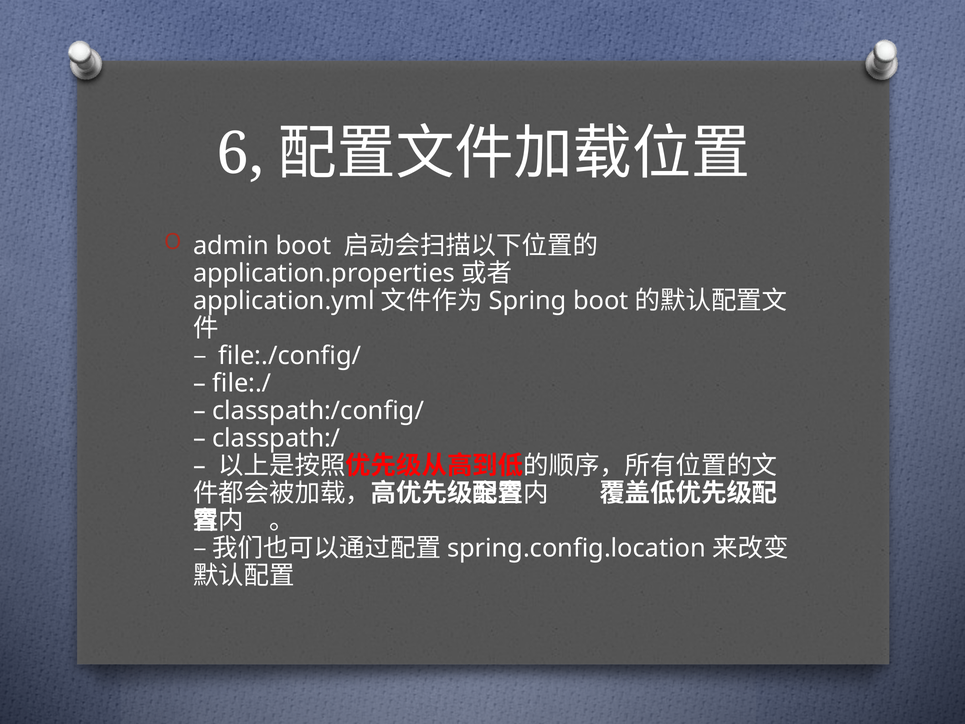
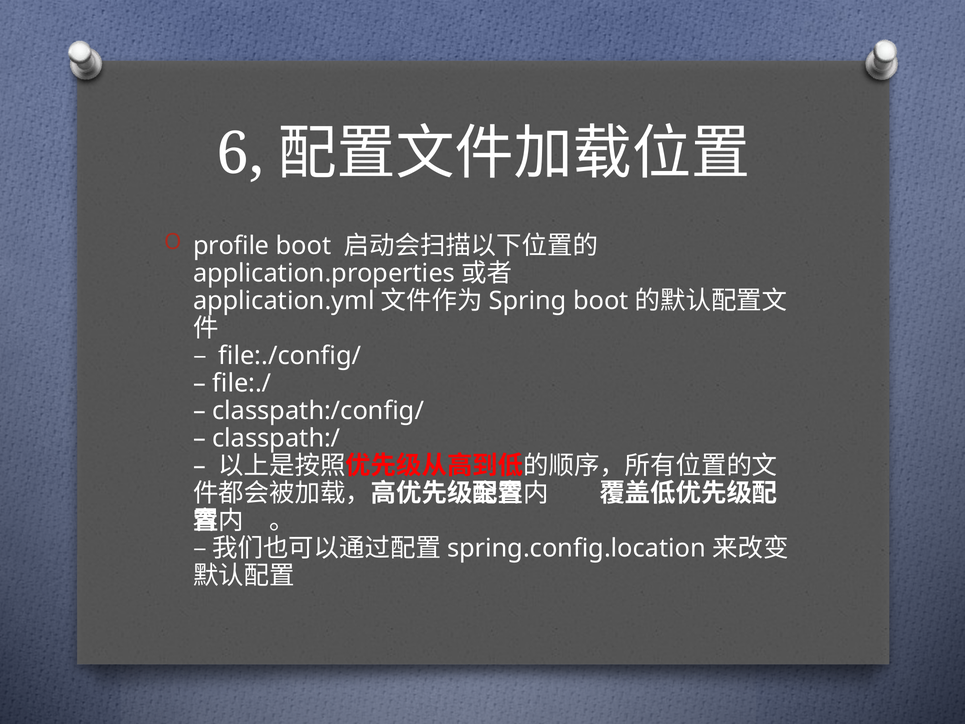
admin: admin -> profile
